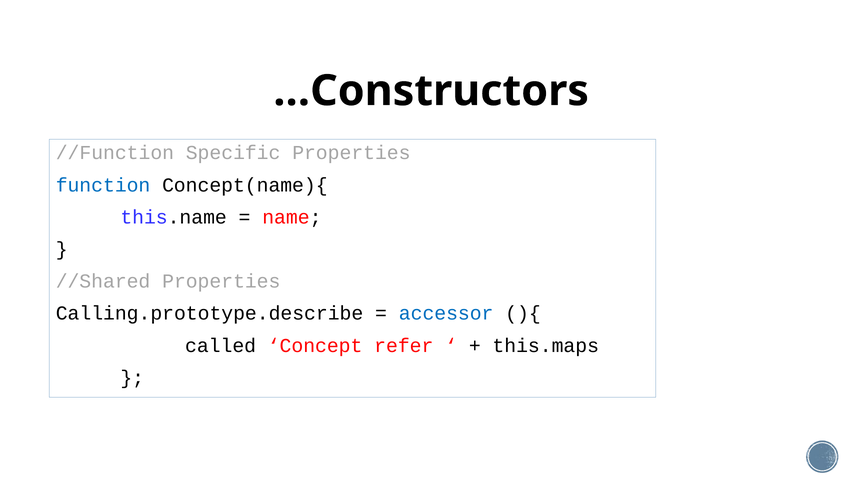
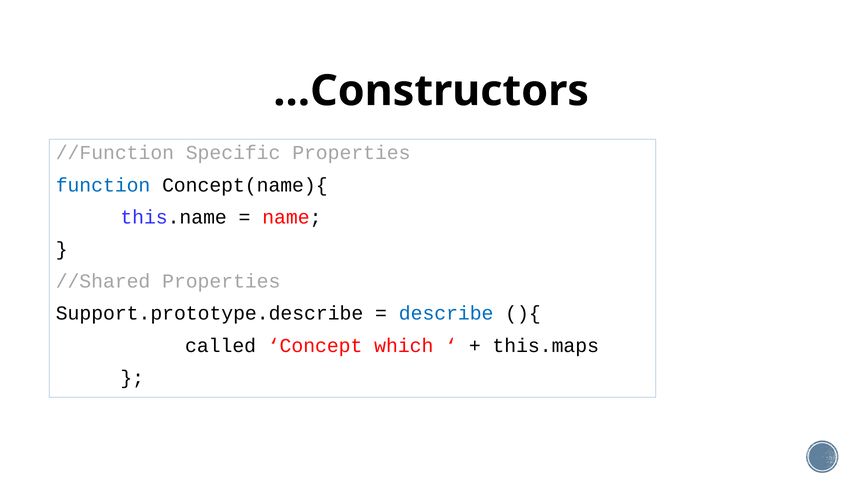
Calling.prototype.describe: Calling.prototype.describe -> Support.prototype.describe
accessor: accessor -> describe
refer: refer -> which
